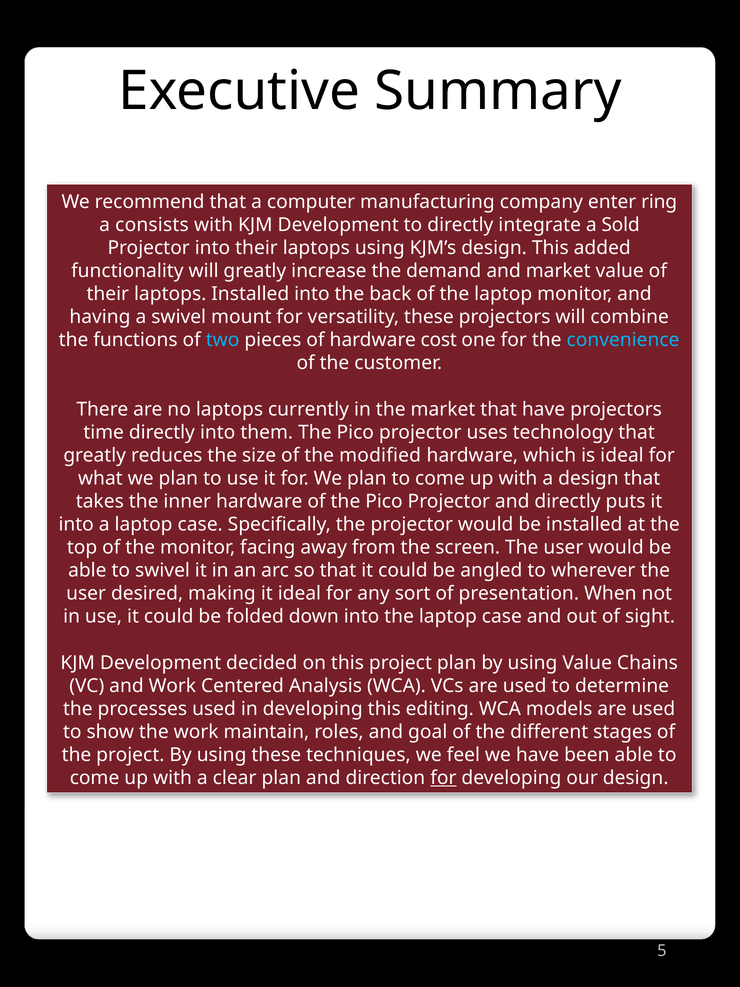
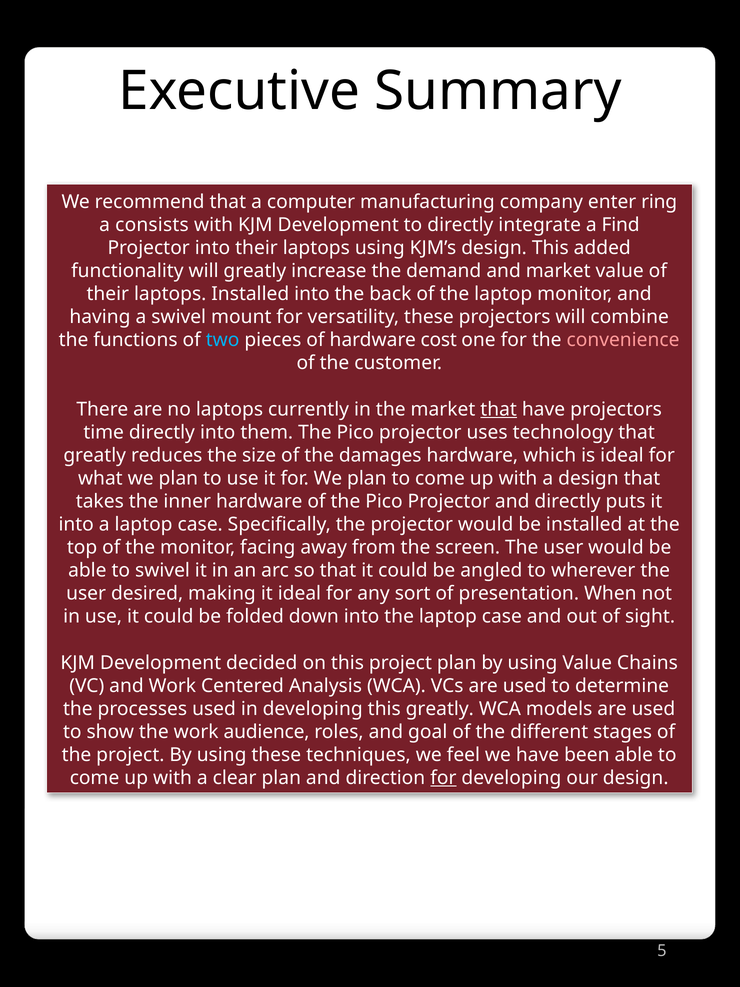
Sold: Sold -> Find
convenience colour: light blue -> pink
that at (499, 409) underline: none -> present
modified: modified -> damages
this editing: editing -> greatly
maintain: maintain -> audience
